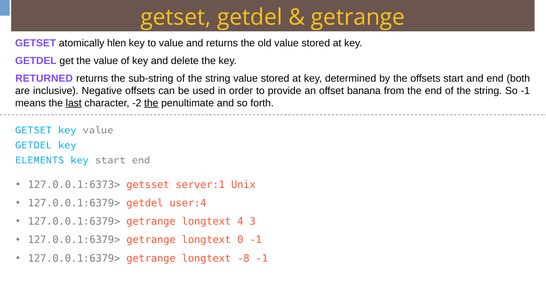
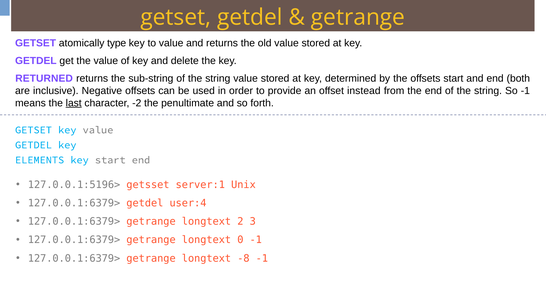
hlen: hlen -> type
banana: banana -> instead
the at (151, 103) underline: present -> none
127.0.0.1:6373>: 127.0.0.1:6373> -> 127.0.0.1:5196>
4: 4 -> 2
